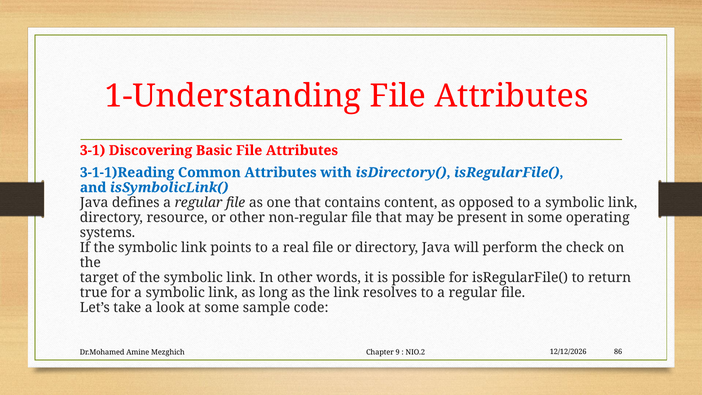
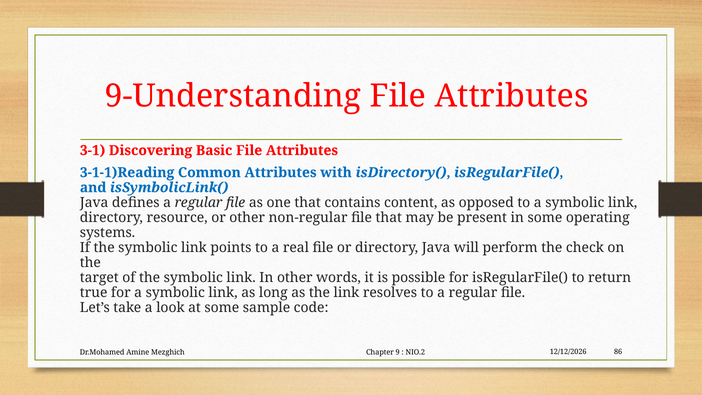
1-Understanding: 1-Understanding -> 9-Understanding
